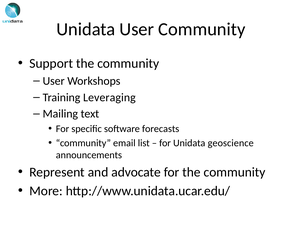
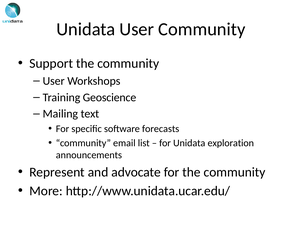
Leveraging: Leveraging -> Geoscience
geoscience: geoscience -> exploration
